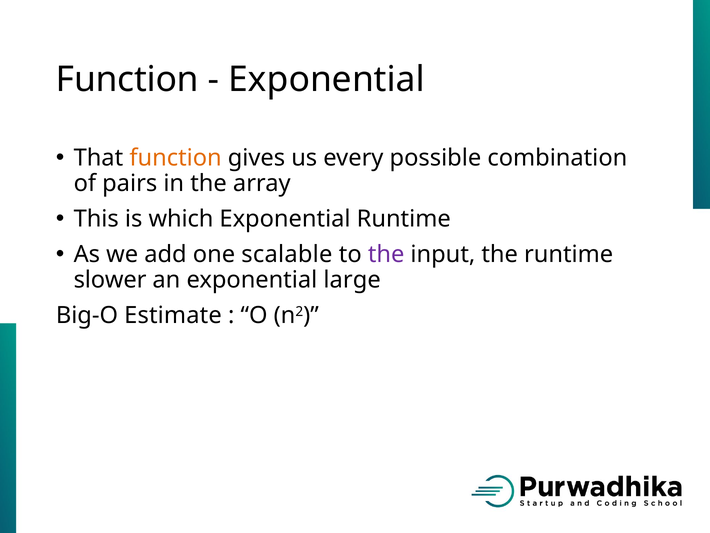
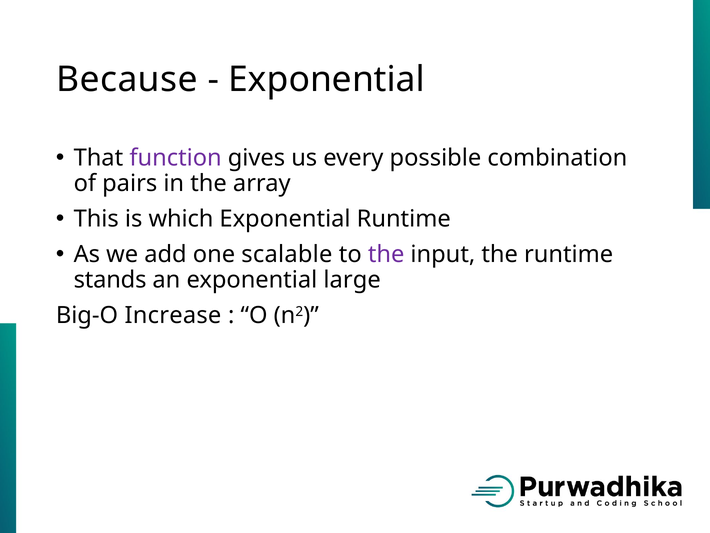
Function at (127, 80): Function -> Because
function at (176, 158) colour: orange -> purple
slower: slower -> stands
Estimate: Estimate -> Increase
